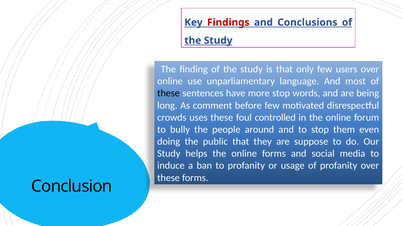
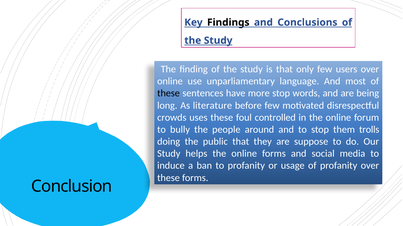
Findings colour: red -> black
comment: comment -> literature
even: even -> trolls
